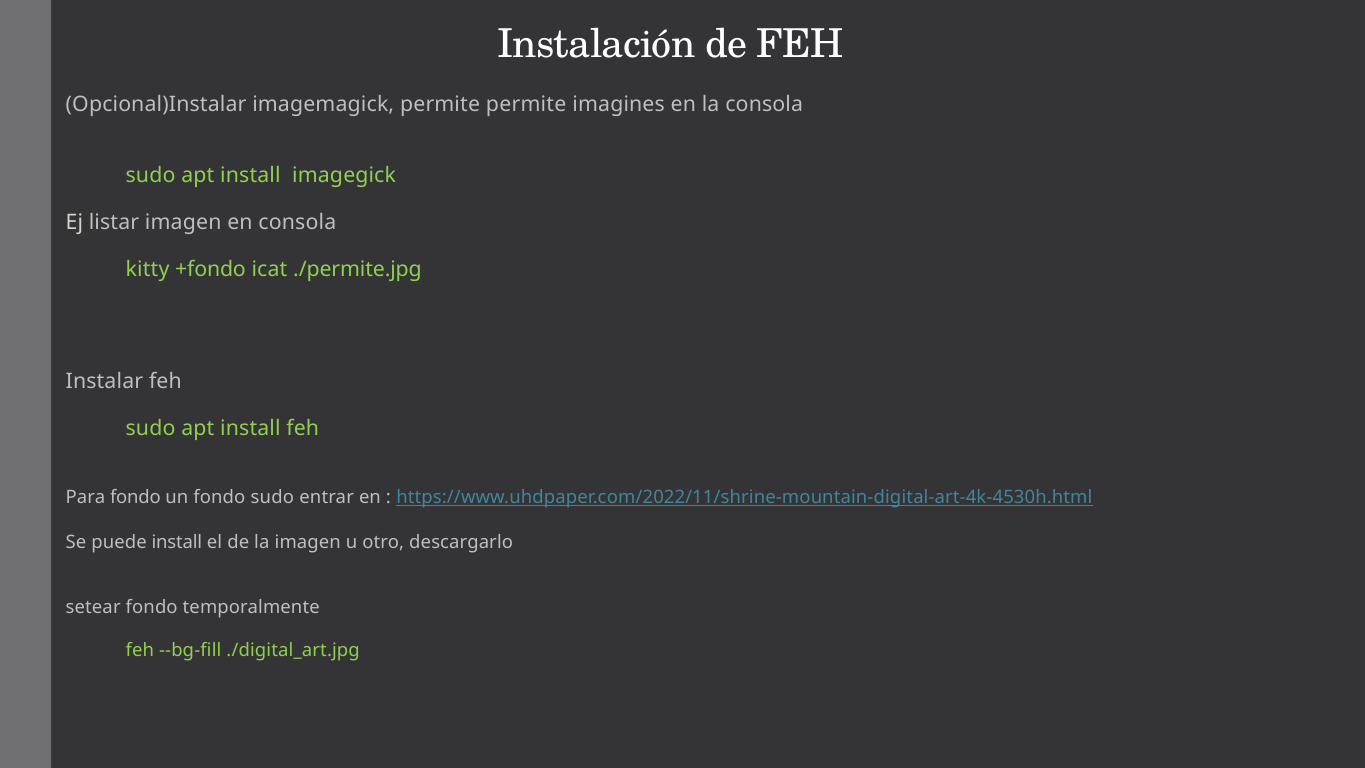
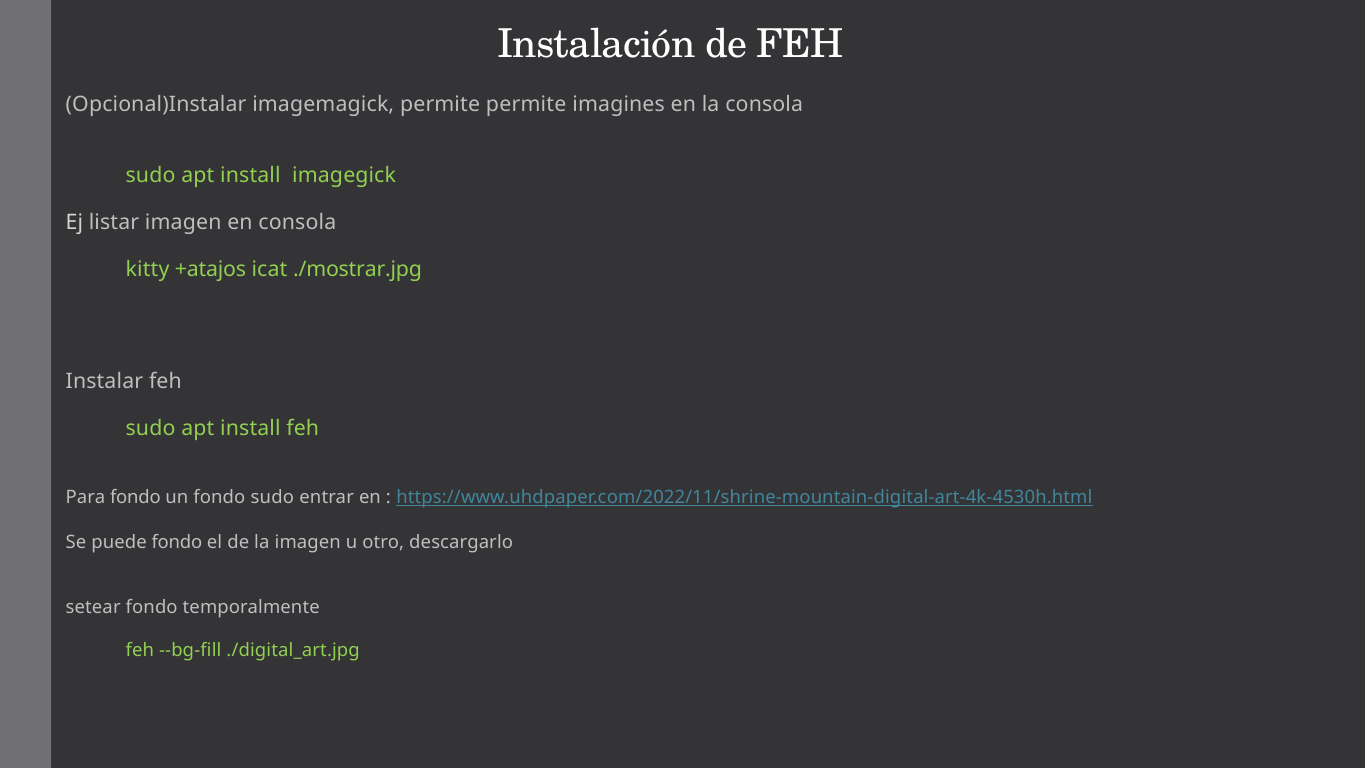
+fondo: +fondo -> +atajos
./permite.jpg: ./permite.jpg -> ./mostrar.jpg
puede install: install -> fondo
